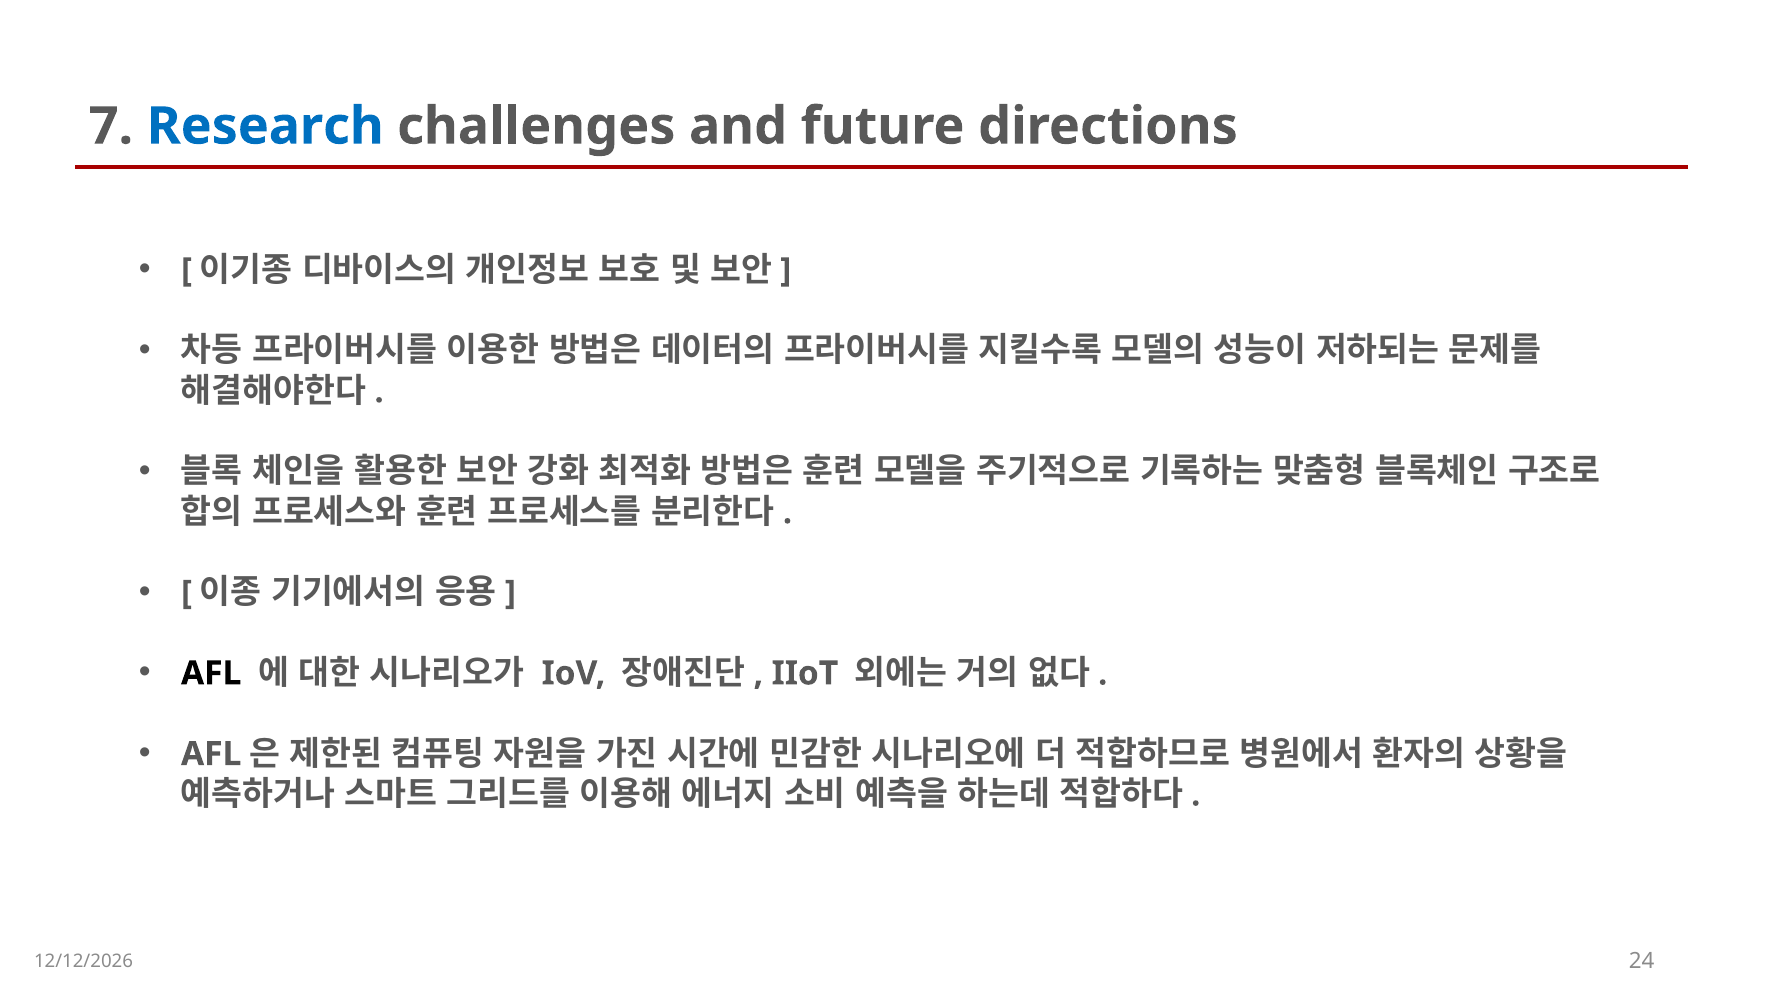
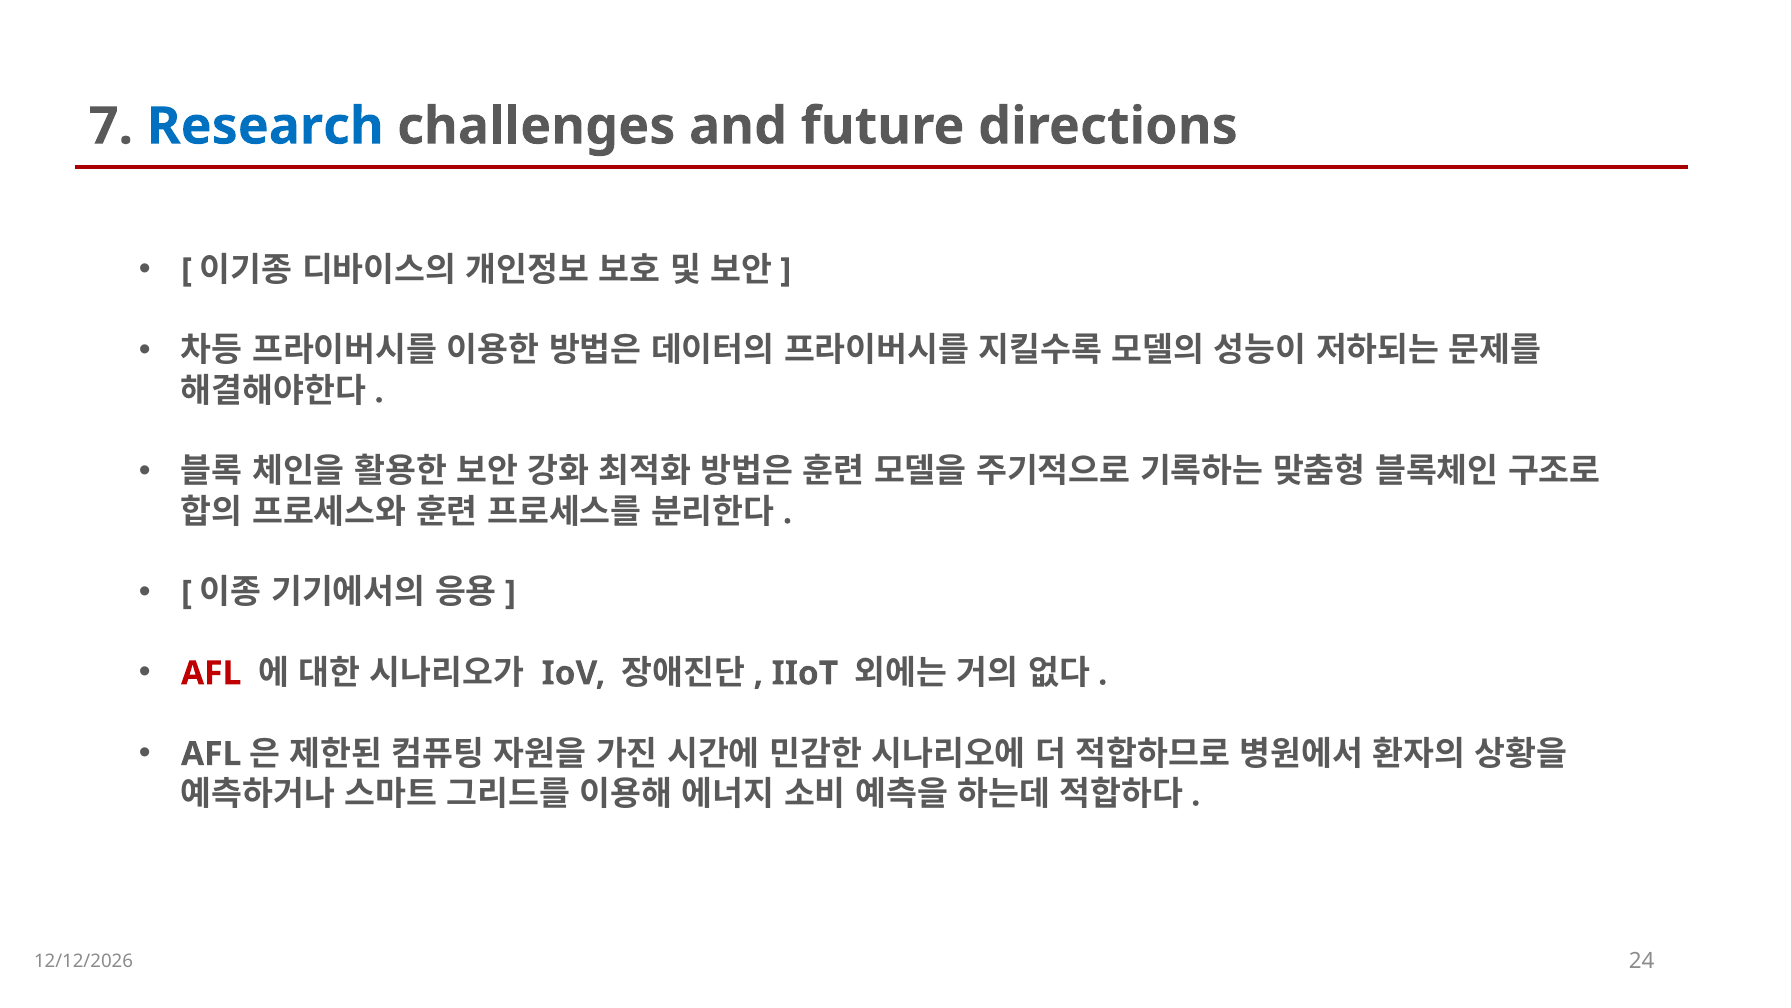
AFL at (211, 673) colour: black -> red
